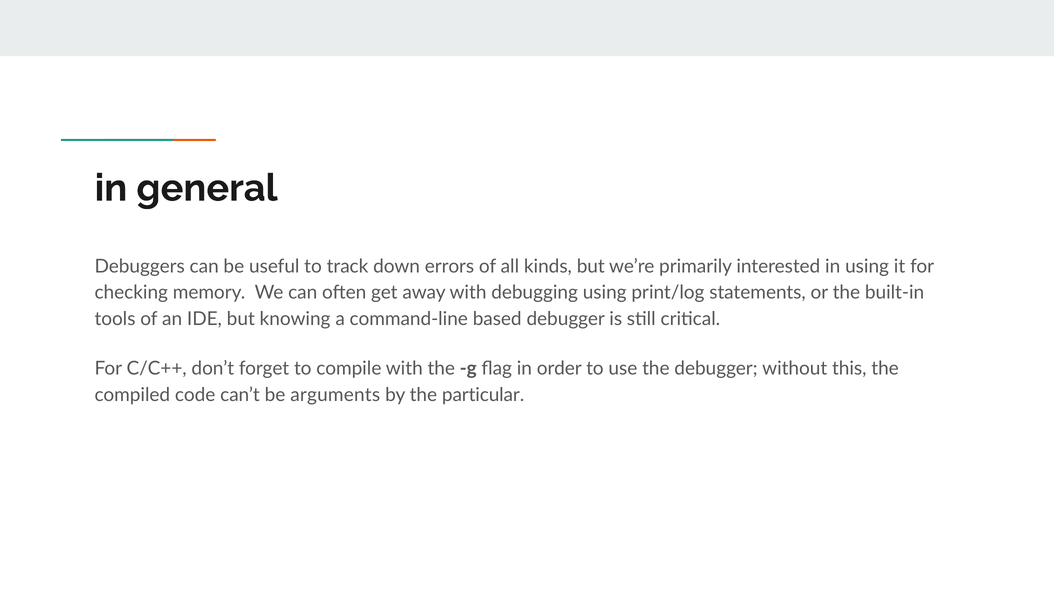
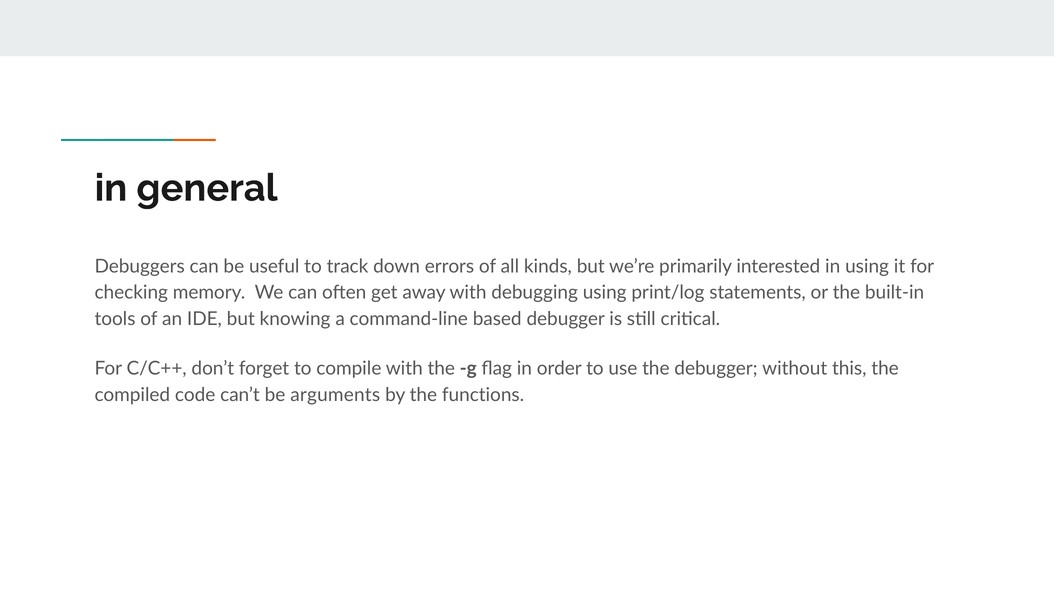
particular: particular -> functions
